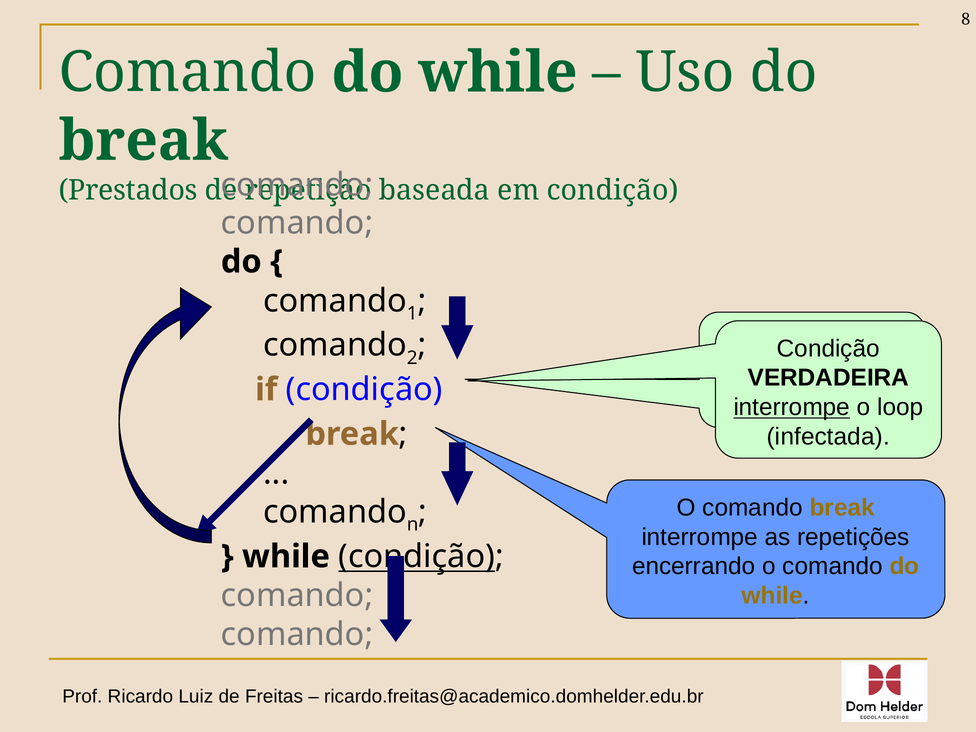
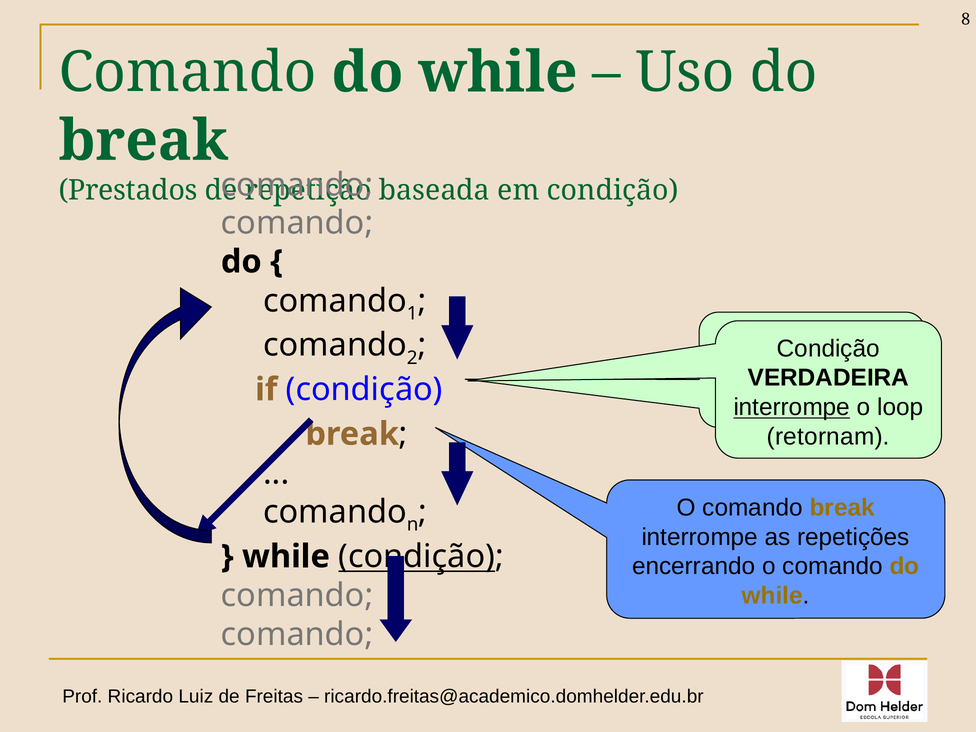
infectada: infectada -> retornam
